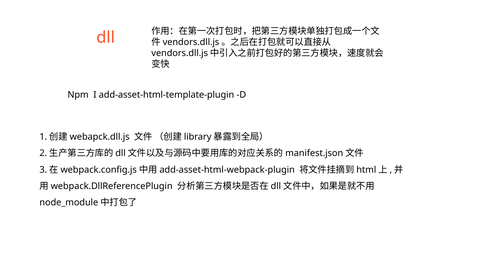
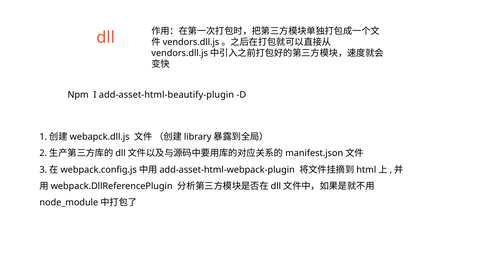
add-asset-html-template-plugin: add-asset-html-template-plugin -> add-asset-html-beautify-plugin
